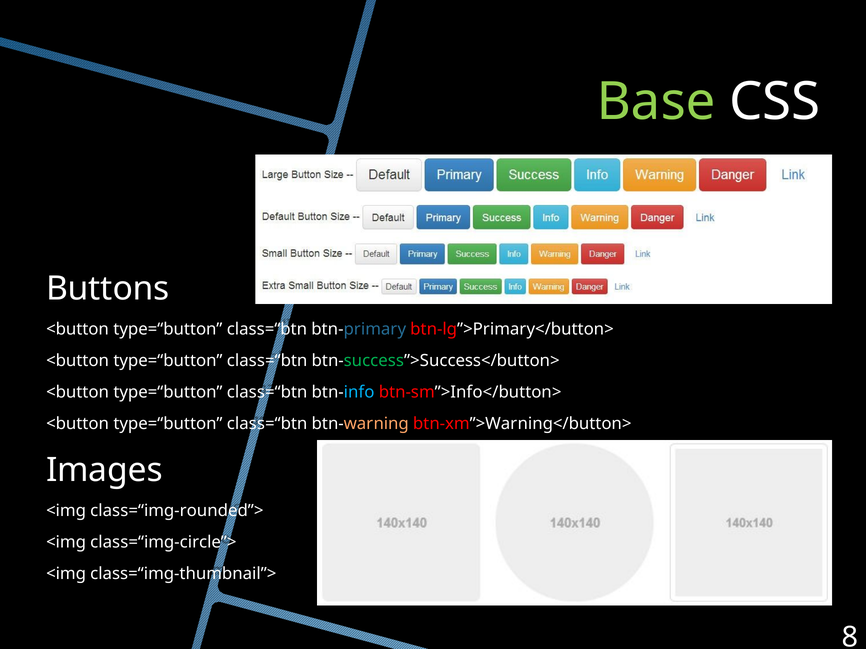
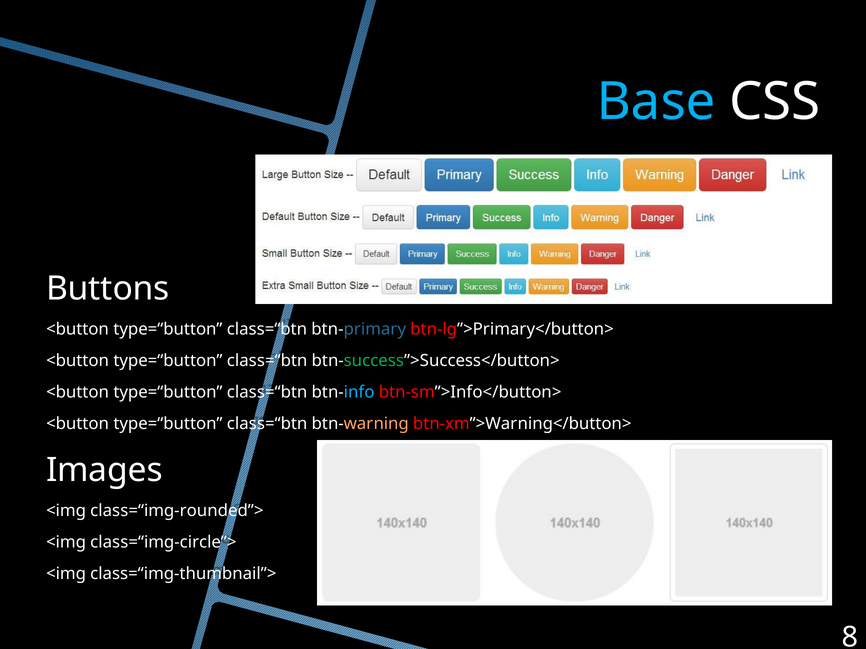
Base colour: light green -> light blue
